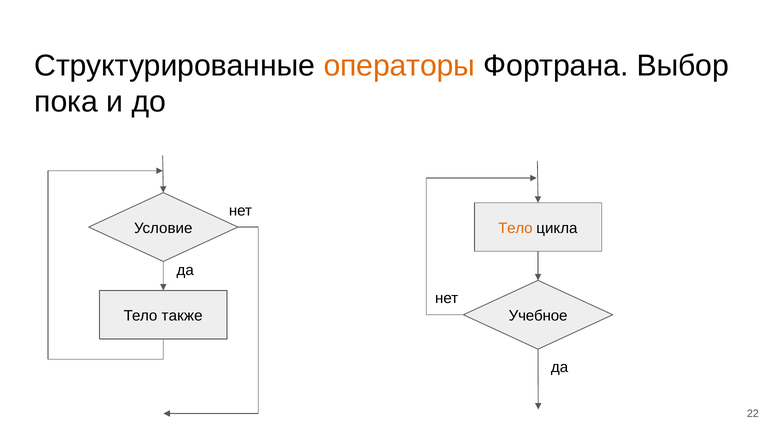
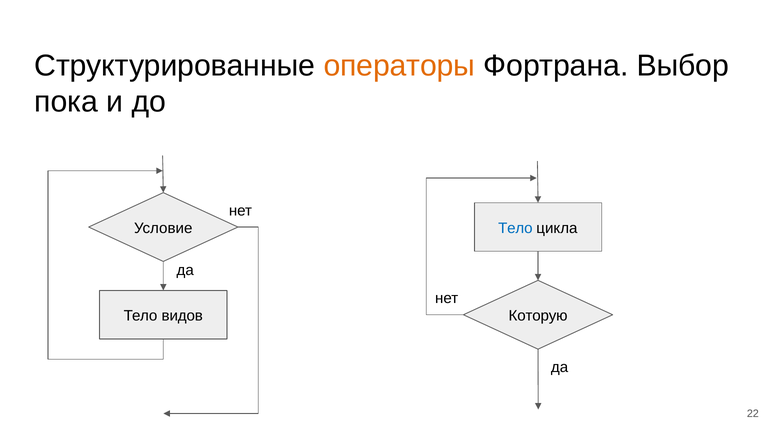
Тело at (515, 228) colour: orange -> blue
Учебное: Учебное -> Которую
также: также -> видов
